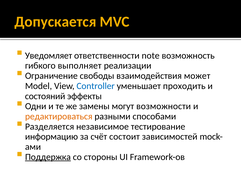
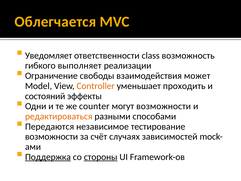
Допускается: Допускается -> Облегчается
note: note -> class
Controller colour: blue -> orange
замены: замены -> counter
Разделяется: Разделяется -> Передаются
информацию at (52, 136): информацию -> возможности
состоит: состоит -> случаях
стороны underline: none -> present
